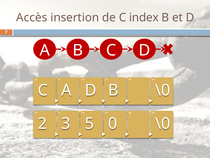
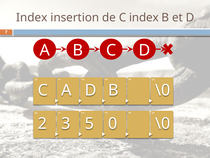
Accès at (32, 17): Accès -> Index
